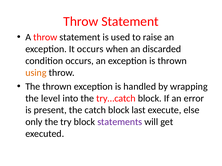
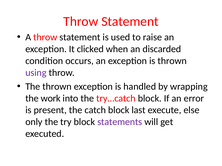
It occurs: occurs -> clicked
using colour: orange -> purple
level: level -> work
